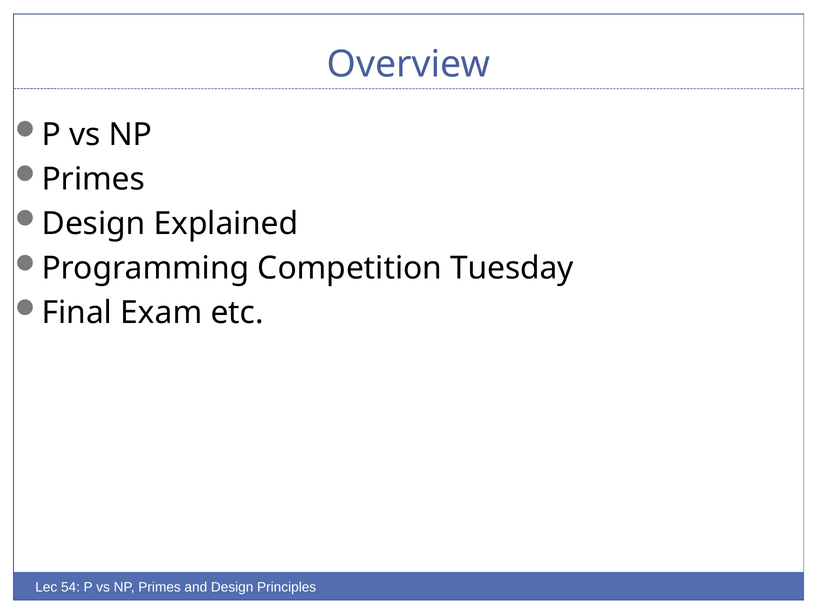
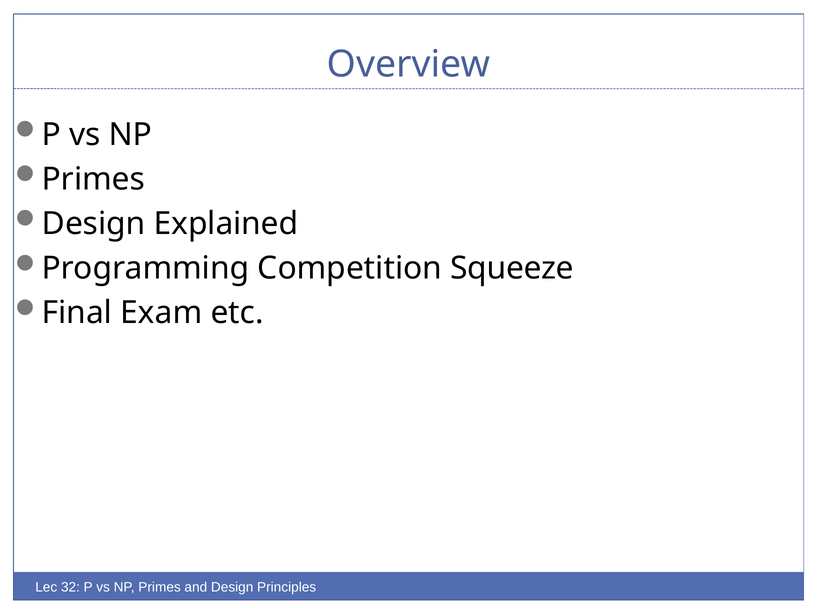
Tuesday: Tuesday -> Squeeze
54: 54 -> 32
